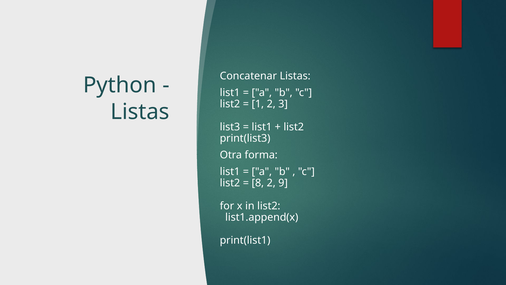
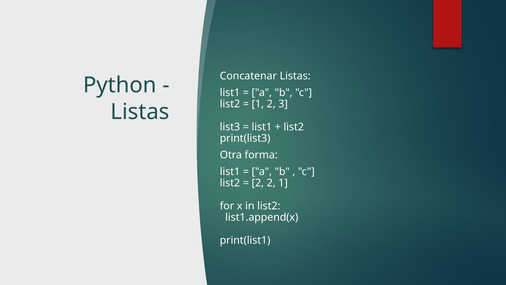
8 at (258, 183): 8 -> 2
2 9: 9 -> 1
